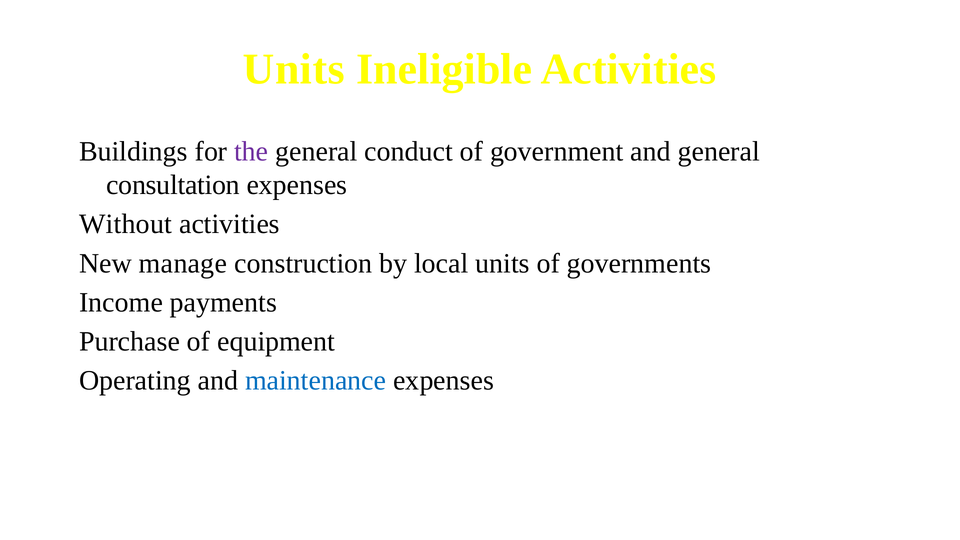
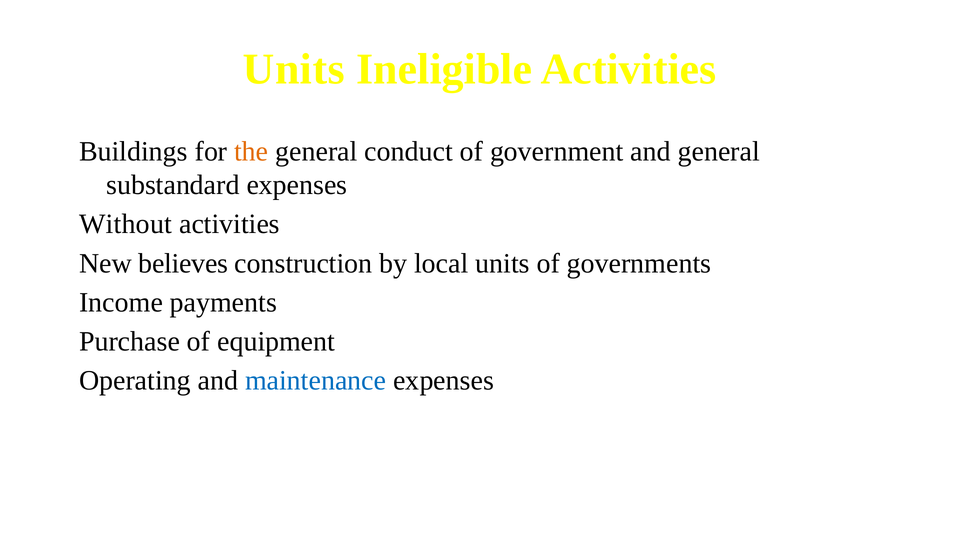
the colour: purple -> orange
consultation: consultation -> substandard
manage: manage -> believes
